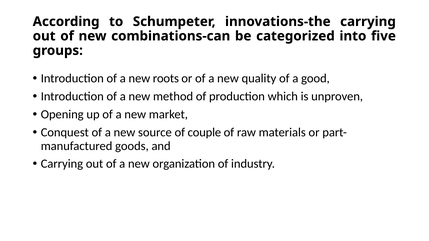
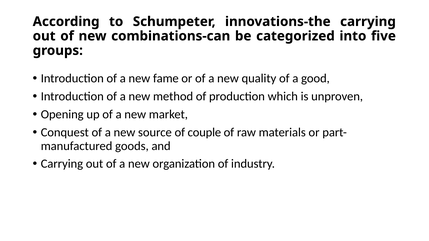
roots: roots -> fame
